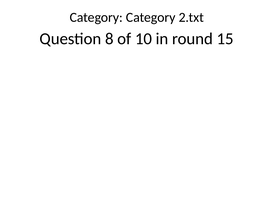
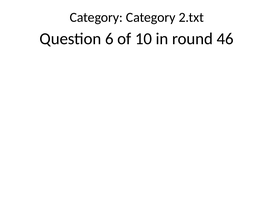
8: 8 -> 6
15: 15 -> 46
